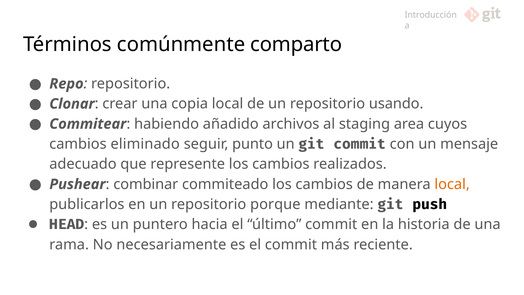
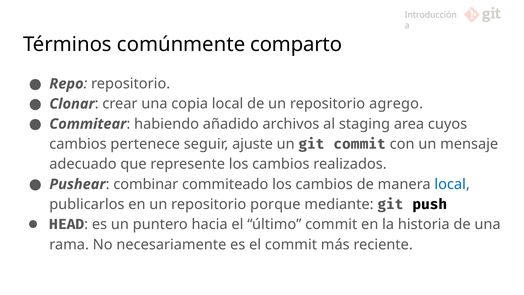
usando: usando -> agrego
eliminado: eliminado -> pertenece
punto: punto -> ajuste
local at (452, 184) colour: orange -> blue
